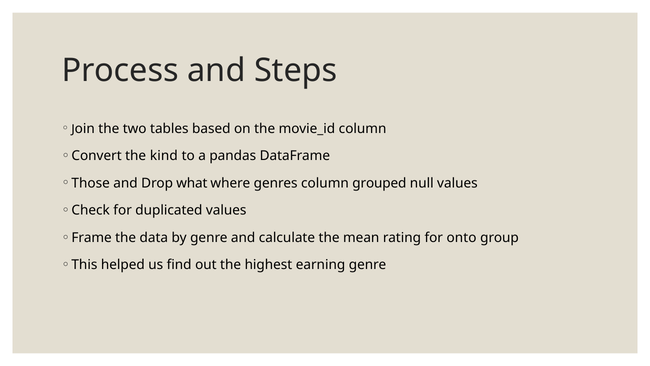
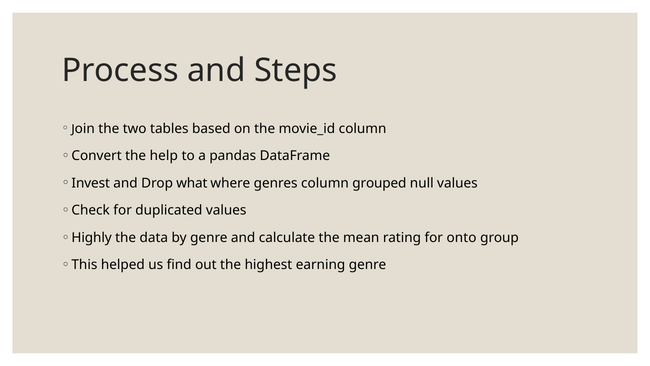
kind: kind -> help
Those: Those -> Invest
Frame: Frame -> Highly
